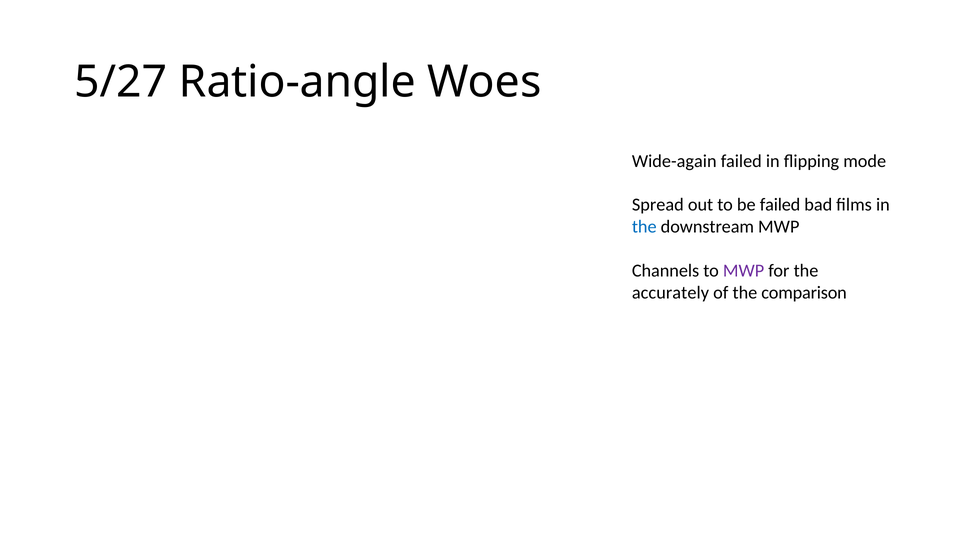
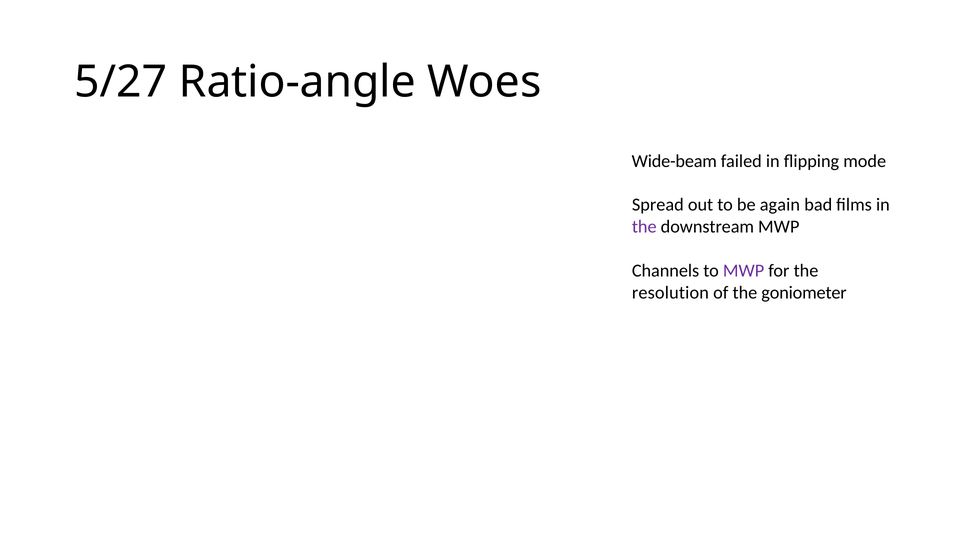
Wide-again: Wide-again -> Wide-beam
be failed: failed -> again
the at (644, 227) colour: blue -> purple
accurately: accurately -> resolution
comparison: comparison -> goniometer
